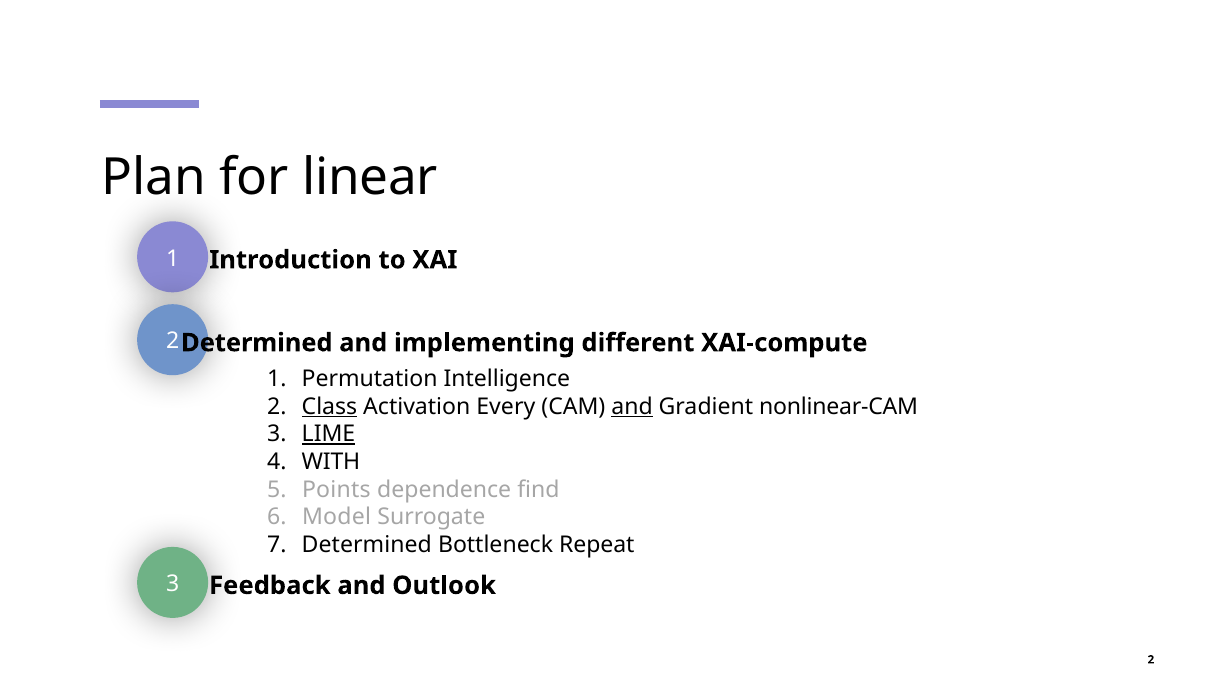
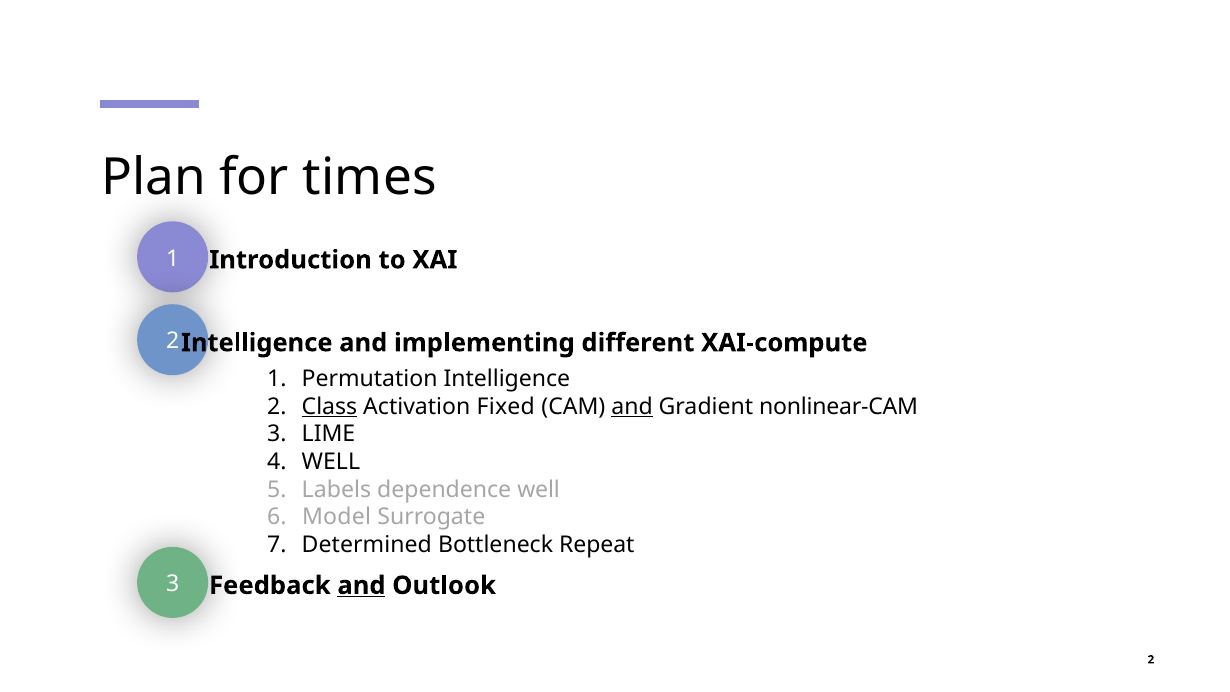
linear: linear -> times
Determined at (257, 343): Determined -> Intelligence
Every: Every -> Fixed
LIME underline: present -> none
WITH at (331, 462): WITH -> WELL
Points: Points -> Labels
dependence find: find -> well
and at (361, 585) underline: none -> present
